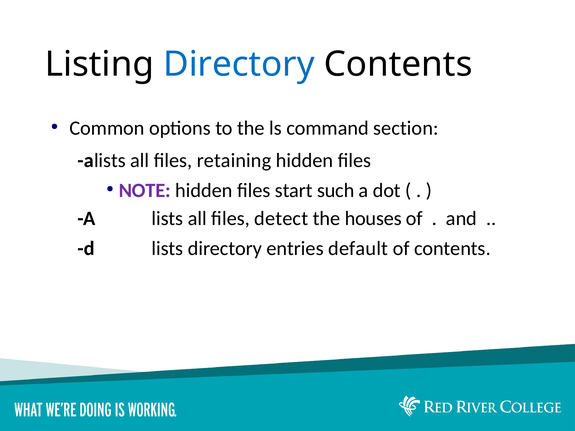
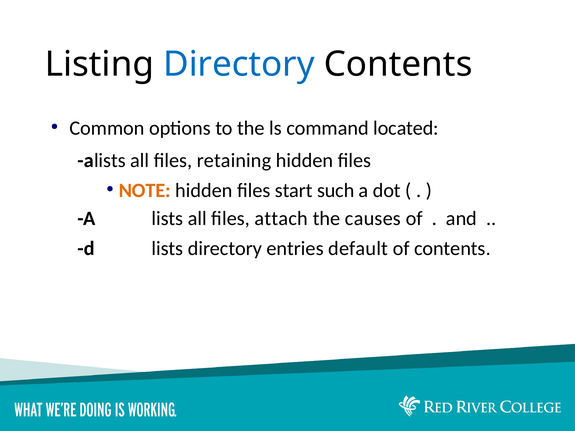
section: section -> located
NOTE colour: purple -> orange
detect: detect -> attach
houses: houses -> causes
